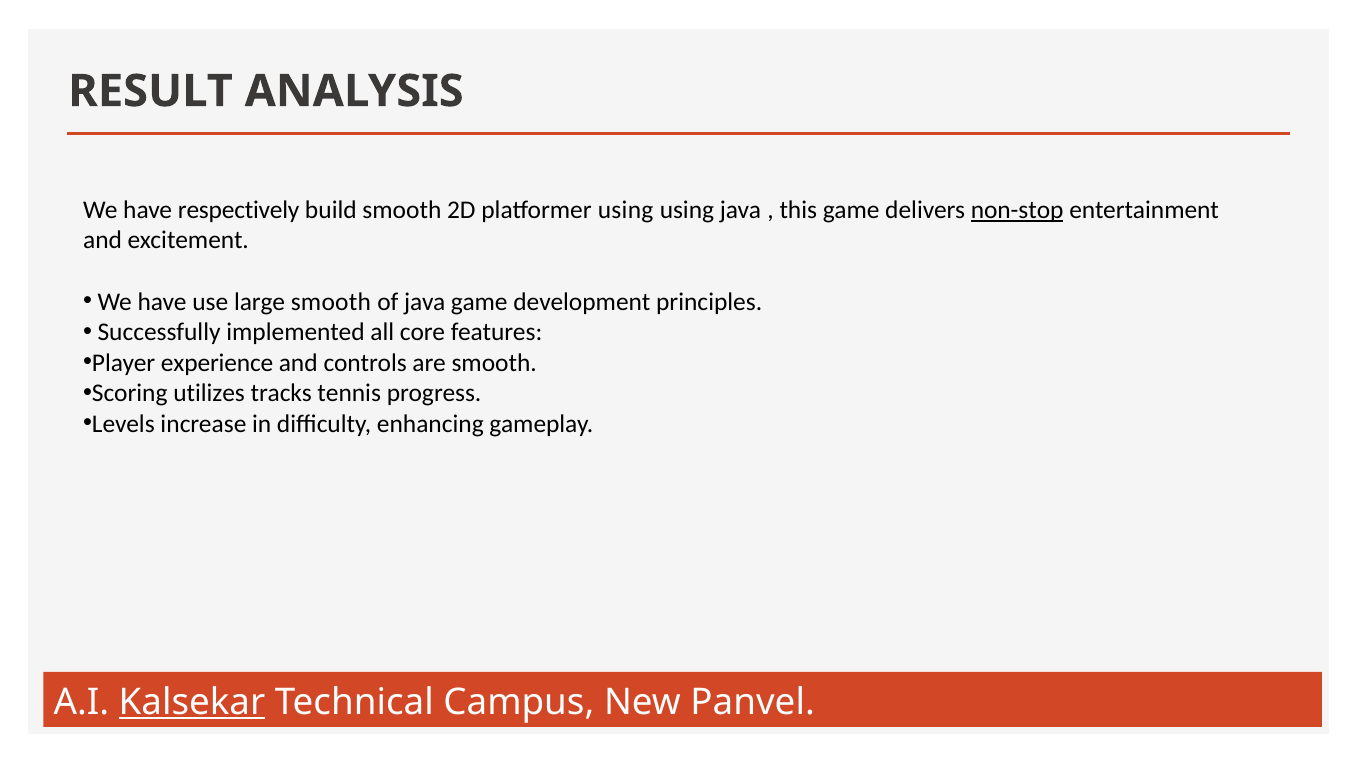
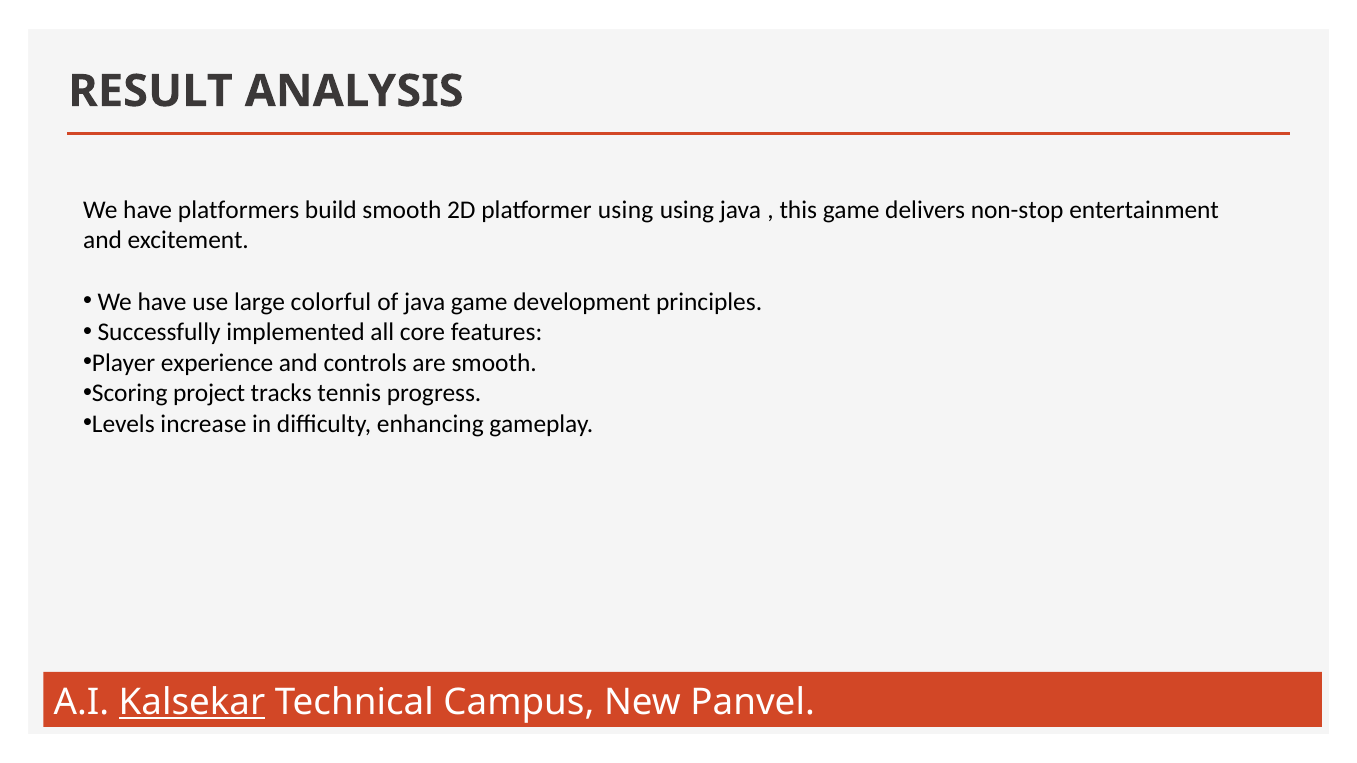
respectively: respectively -> platformers
non-stop underline: present -> none
large smooth: smooth -> colorful
utilizes: utilizes -> project
